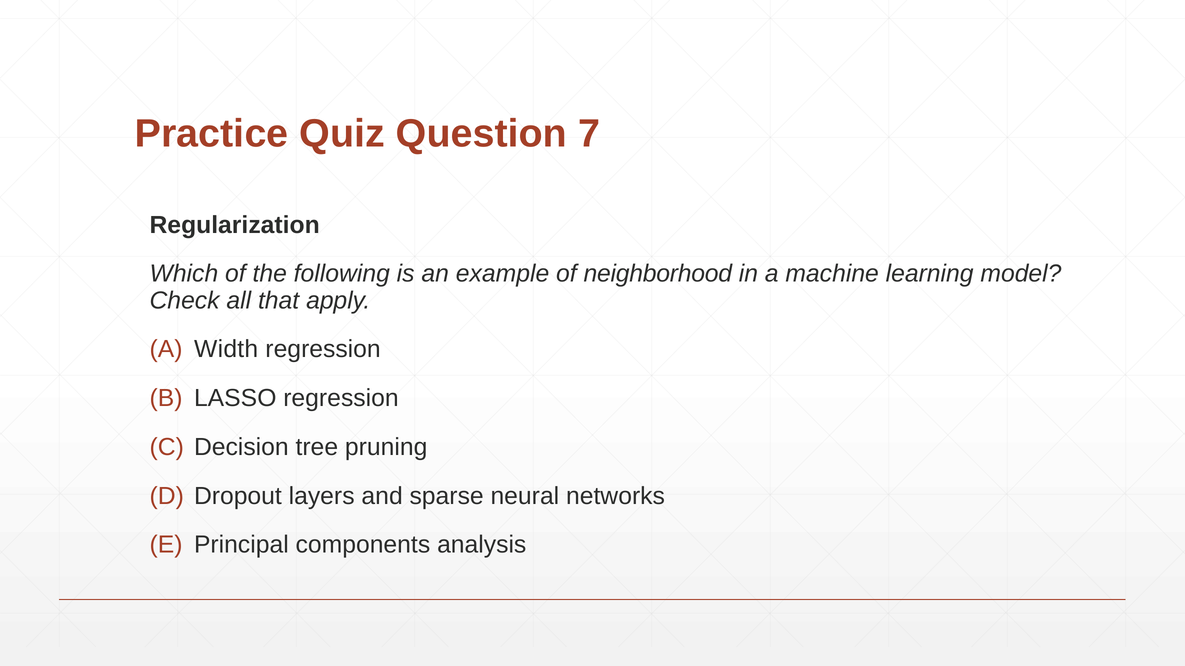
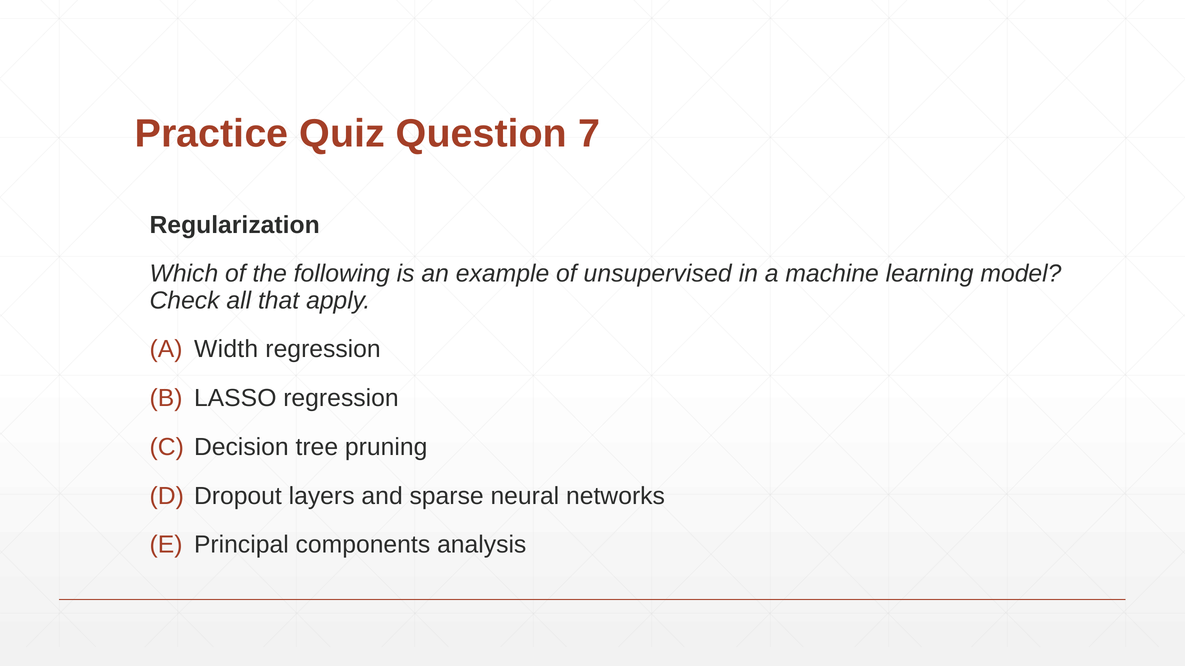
neighborhood: neighborhood -> unsupervised
